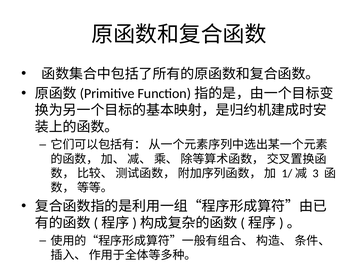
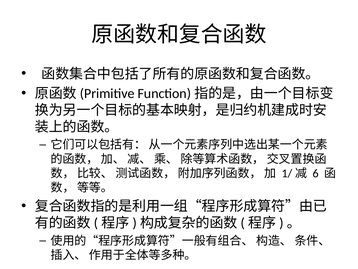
3: 3 -> 6
